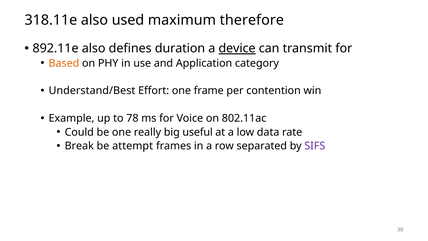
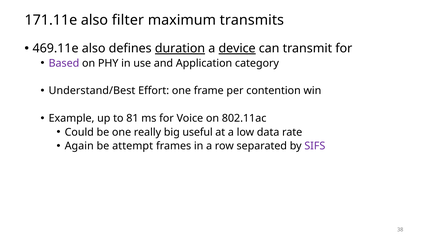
318.11e: 318.11e -> 171.11e
used: used -> filter
therefore: therefore -> transmits
892.11e: 892.11e -> 469.11e
duration underline: none -> present
Based colour: orange -> purple
78: 78 -> 81
Break: Break -> Again
